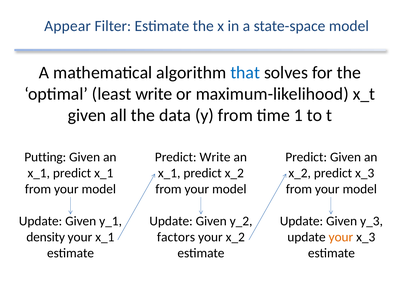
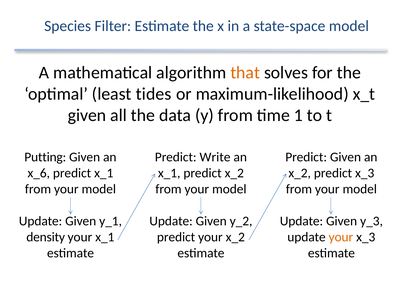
Appear: Appear -> Species
that colour: blue -> orange
least write: write -> tides
x_1 at (39, 173): x_1 -> x_6
factors at (176, 237): factors -> predict
